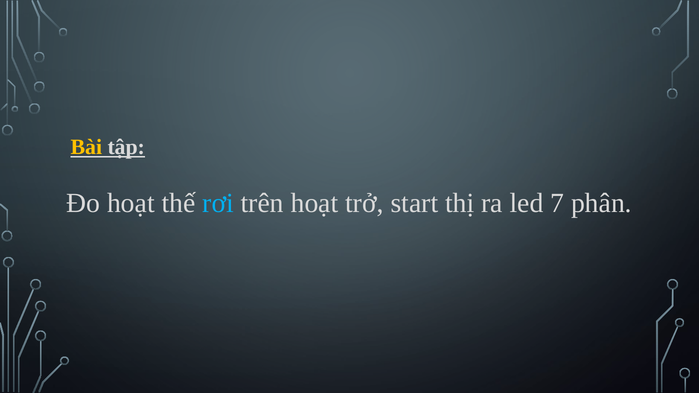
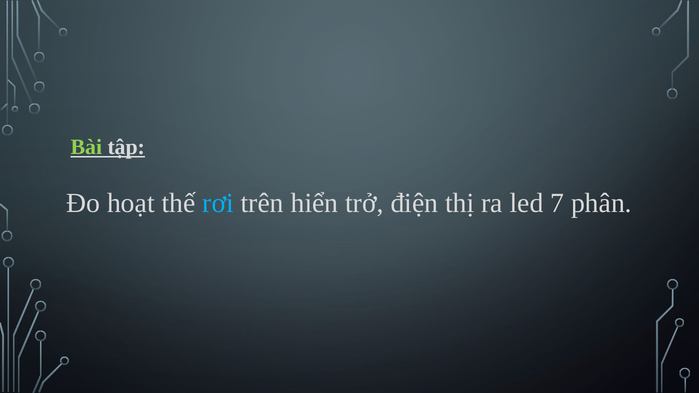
Bài colour: yellow -> light green
trên hoạt: hoạt -> hiển
start: start -> điện
